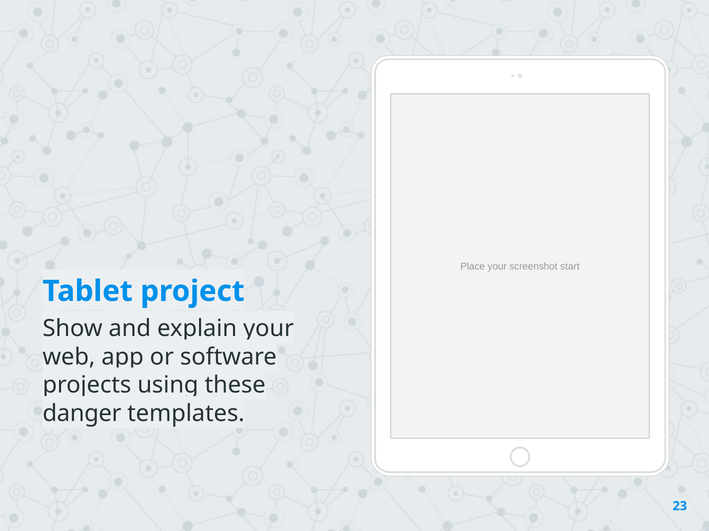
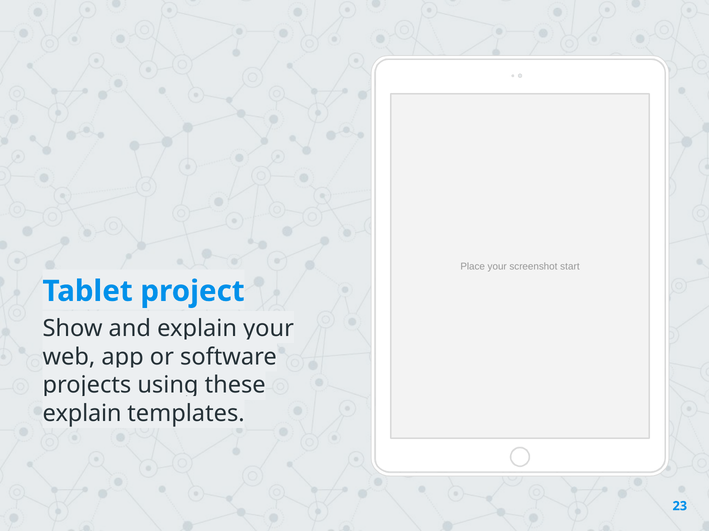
danger at (82, 414): danger -> explain
